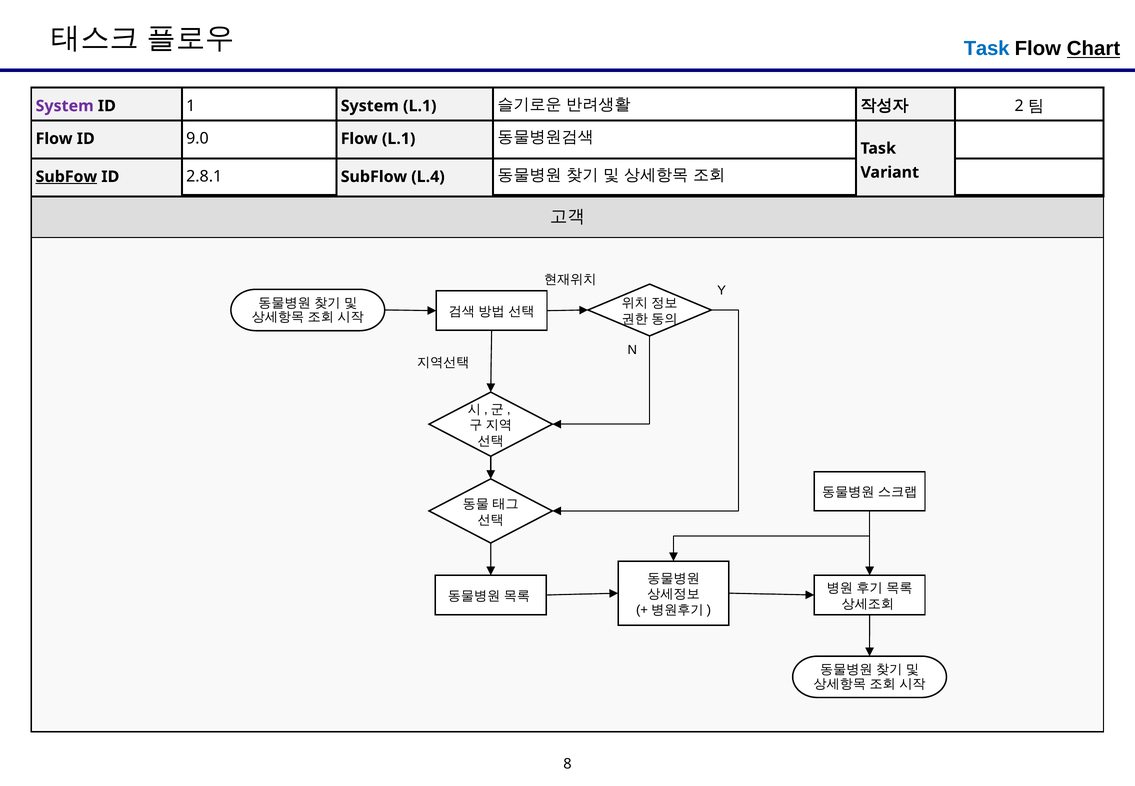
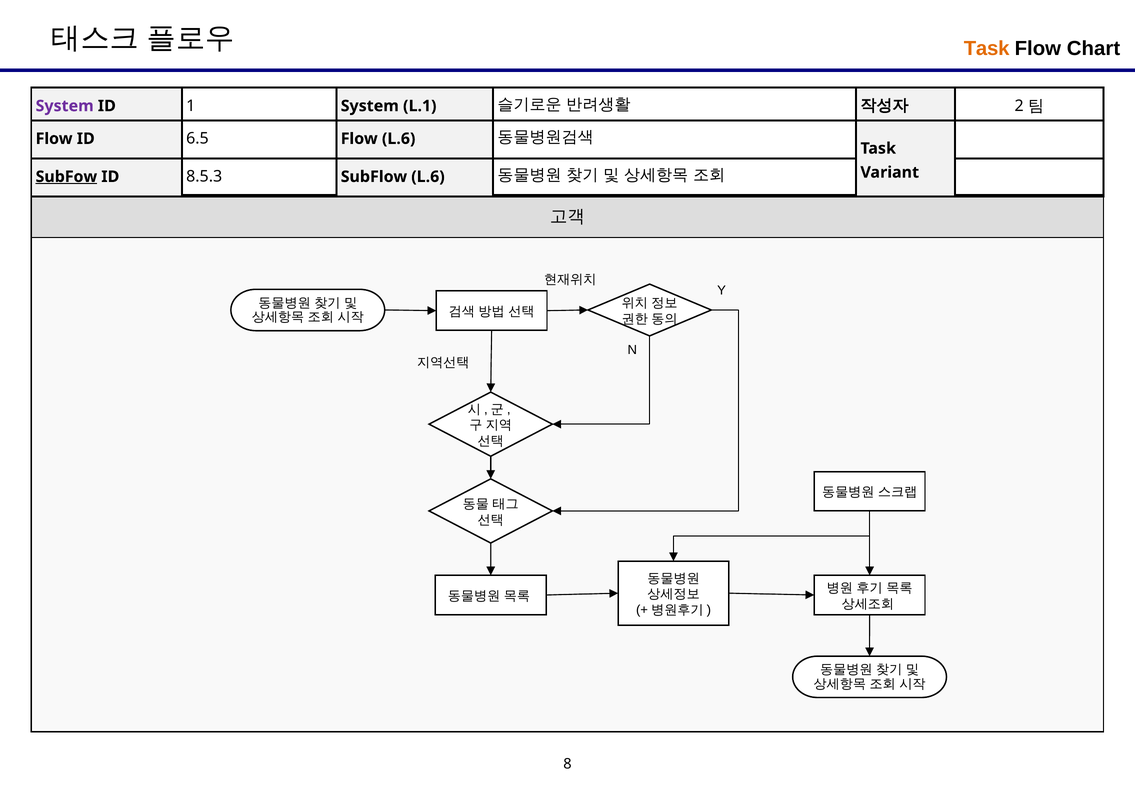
Task at (987, 49) colour: blue -> orange
Chart underline: present -> none
9.0: 9.0 -> 6.5
Flow L.1: L.1 -> L.6
2.8.1: 2.8.1 -> 8.5.3
SubFlow L.4: L.4 -> L.6
